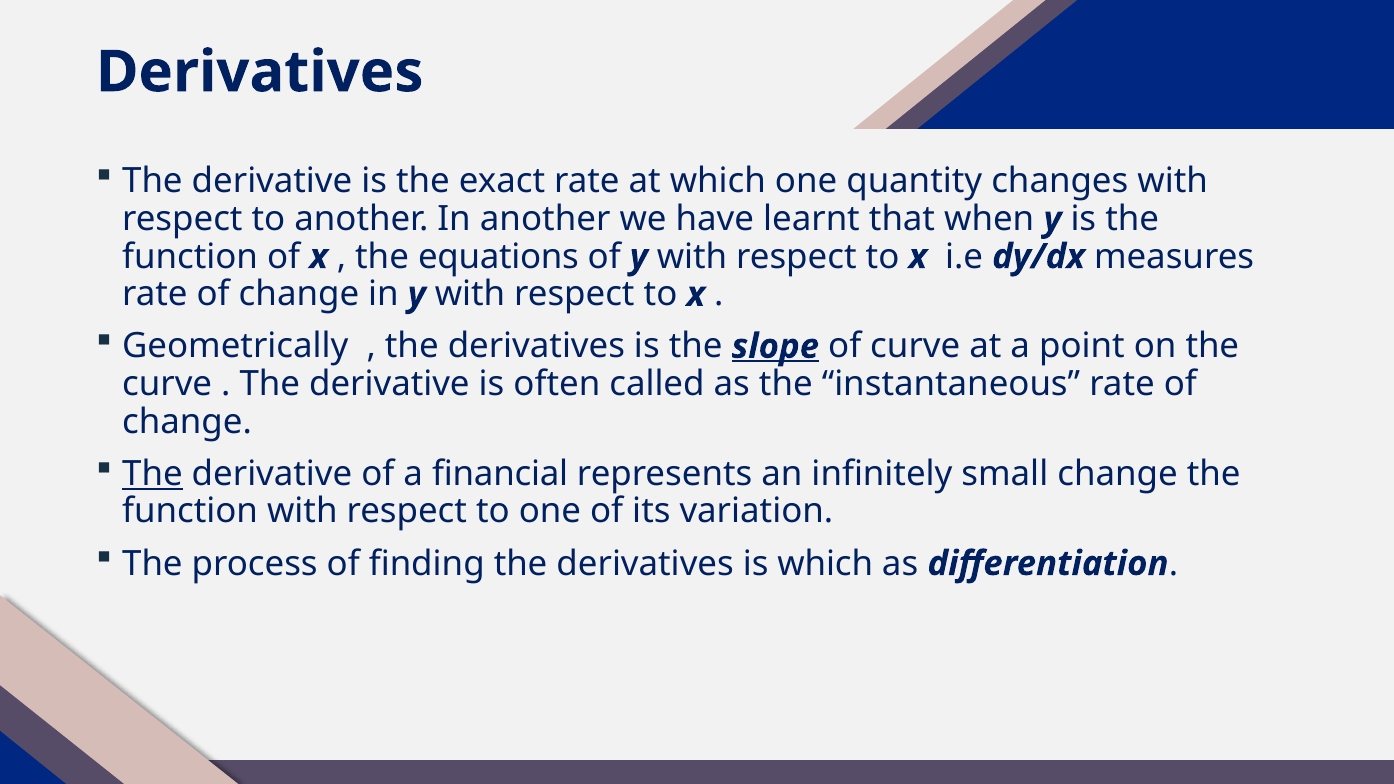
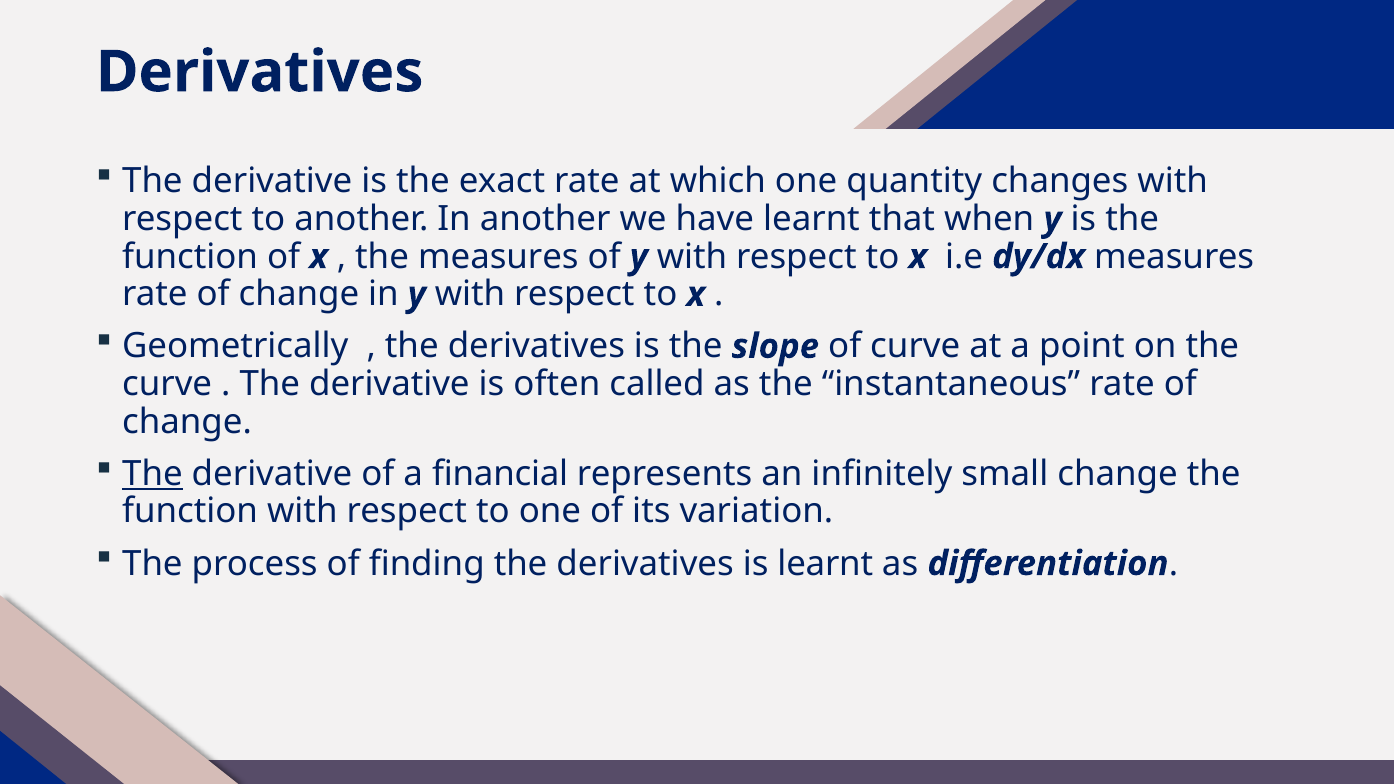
the equations: equations -> measures
slope underline: present -> none
is which: which -> learnt
